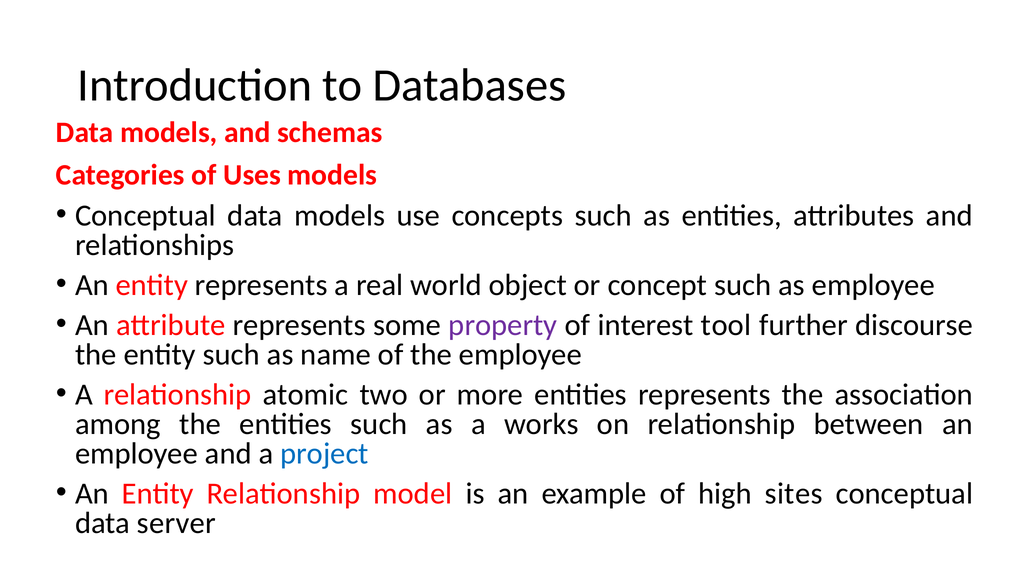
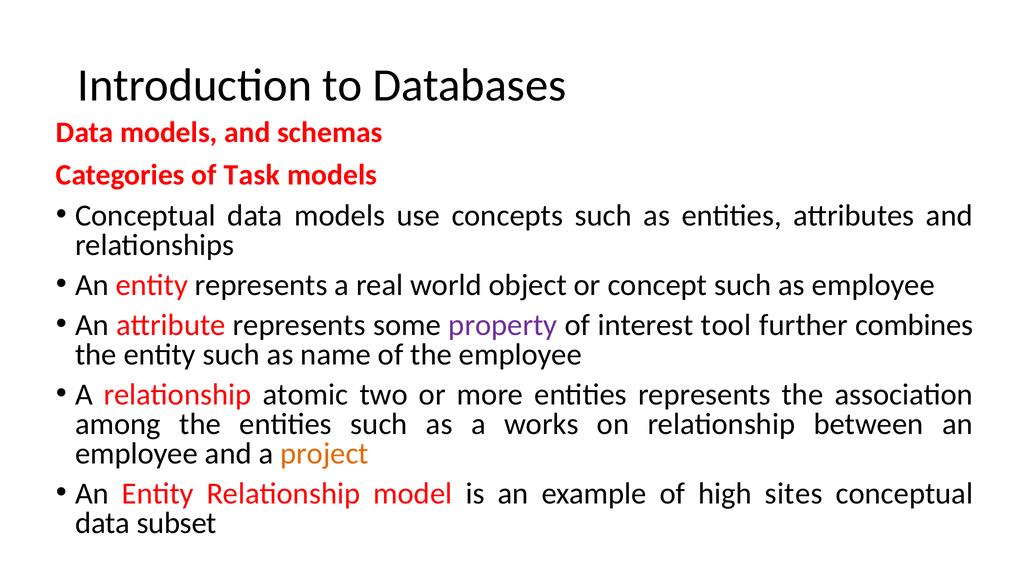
Uses: Uses -> Task
discourse: discourse -> combines
project colour: blue -> orange
server: server -> subset
